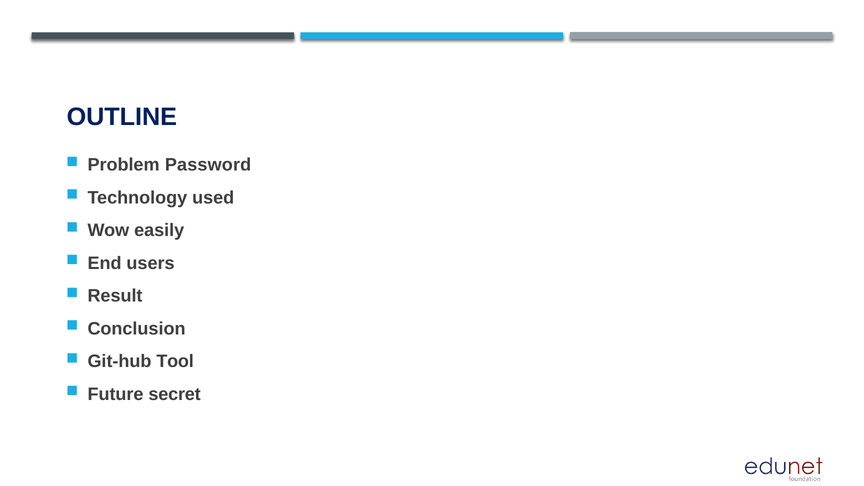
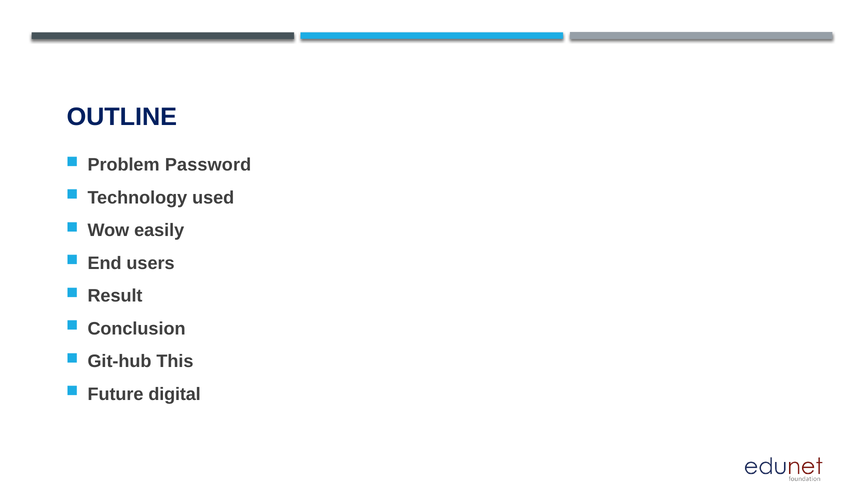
Tool: Tool -> This
secret: secret -> digital
